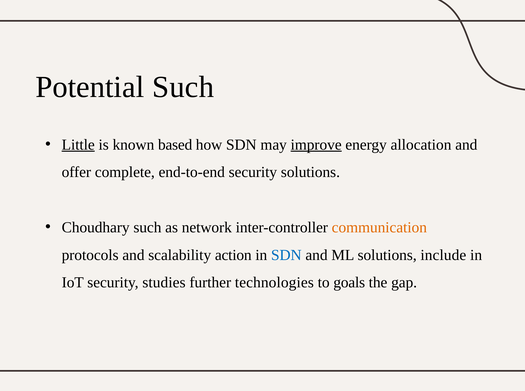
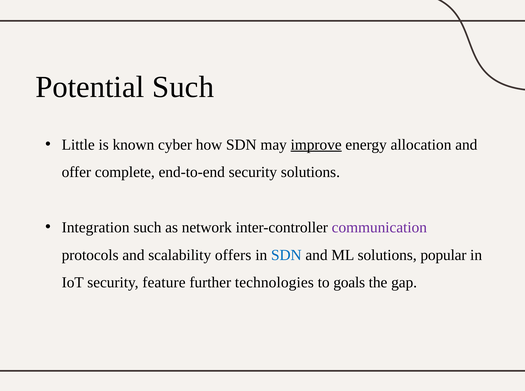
Little underline: present -> none
based: based -> cyber
Choudhary: Choudhary -> Integration
communication colour: orange -> purple
action: action -> offers
include: include -> popular
studies: studies -> feature
